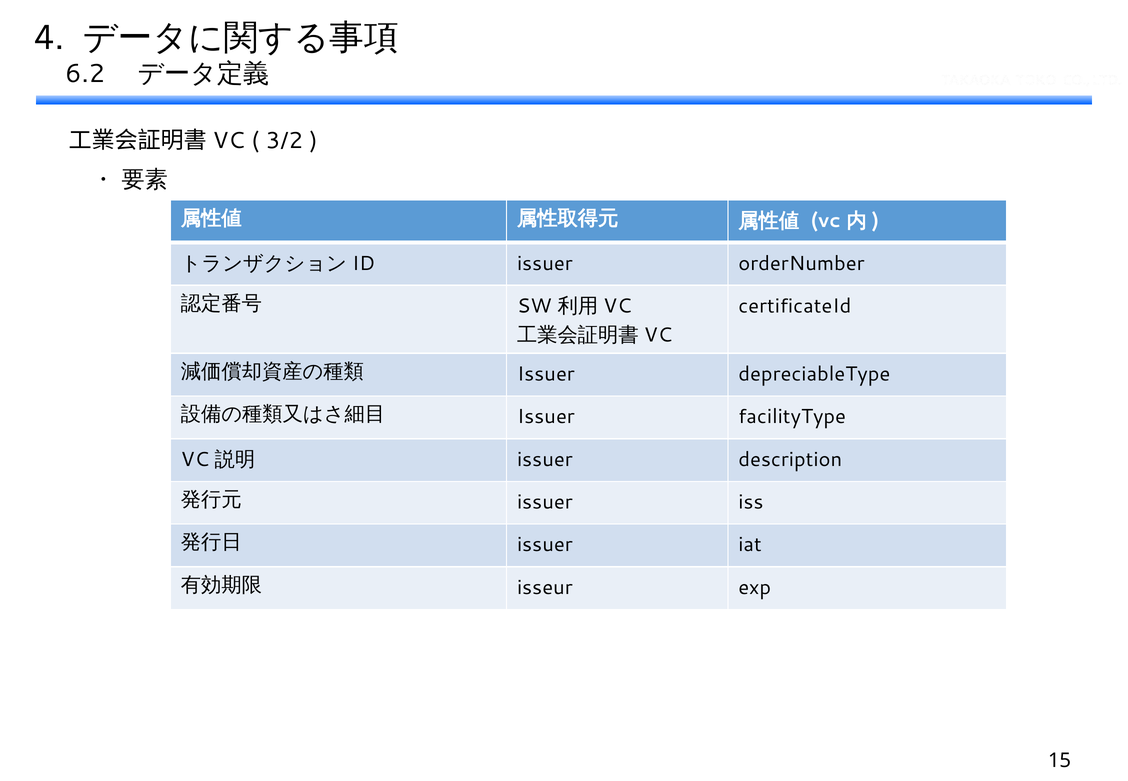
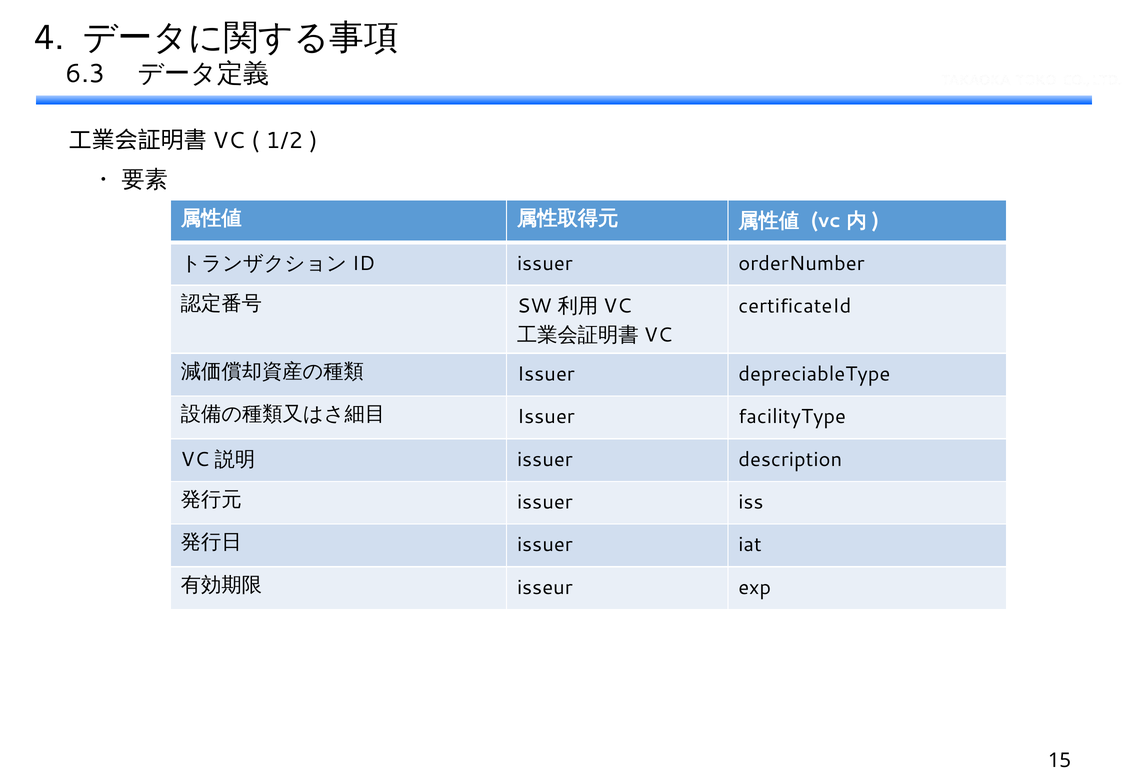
6.2: 6.2 -> 6.3
3/2: 3/2 -> 1/2
